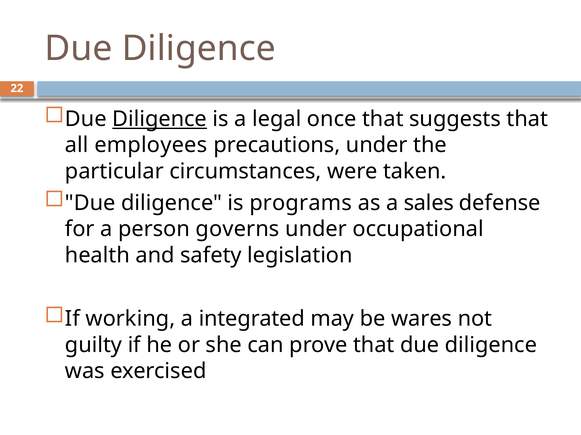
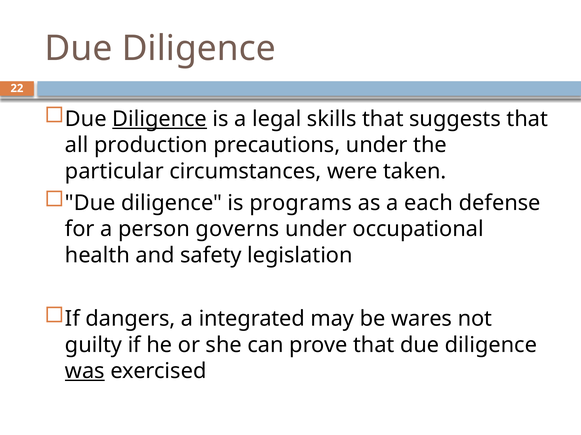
once: once -> skills
employees: employees -> production
sales: sales -> each
working: working -> dangers
was underline: none -> present
